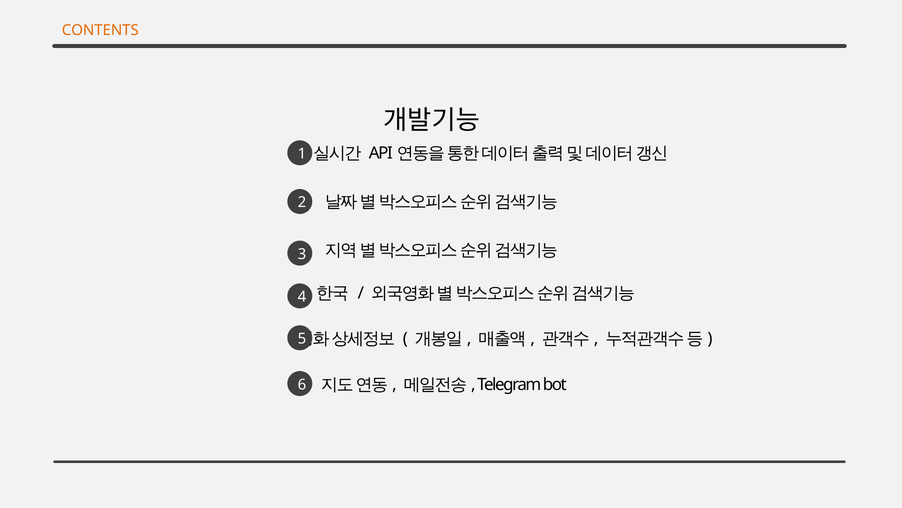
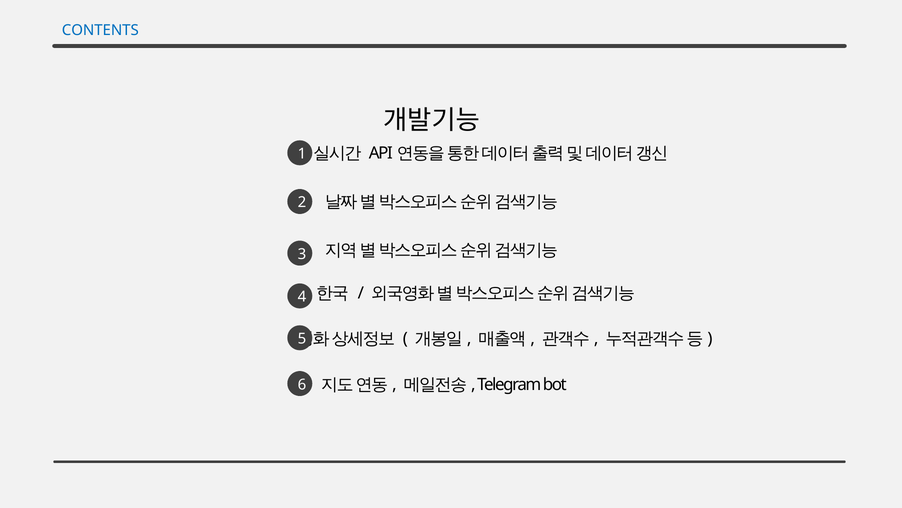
CONTENTS colour: orange -> blue
